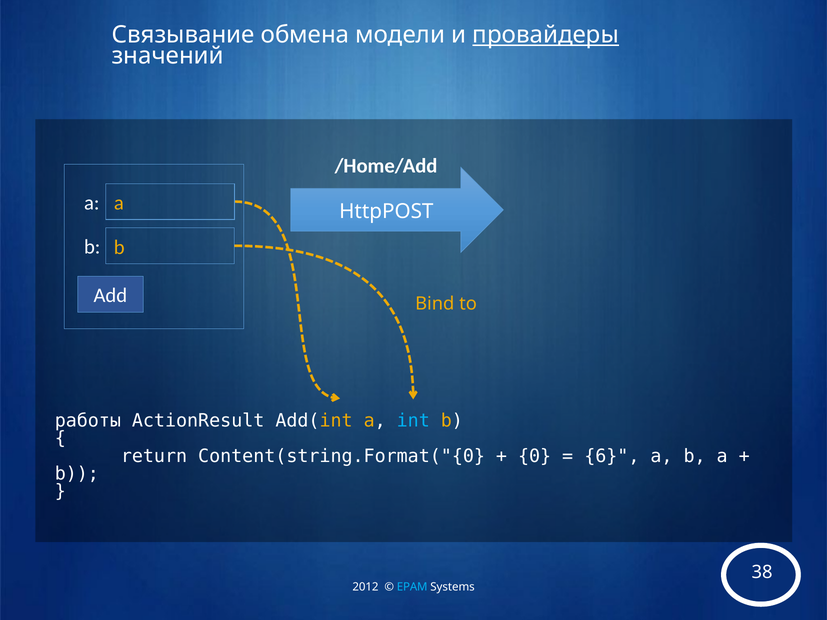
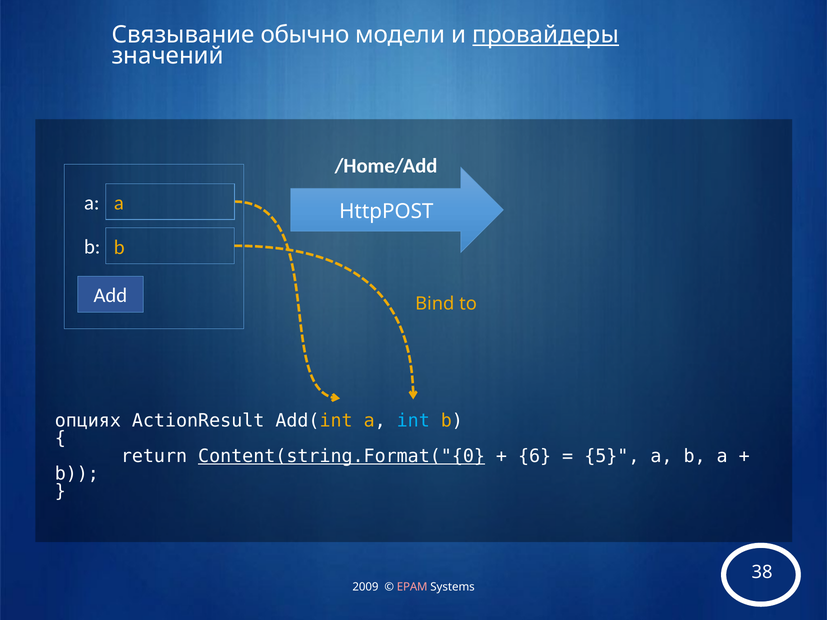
обмена: обмена -> обычно
работы: работы -> опциях
Content(string.Format("{0 underline: none -> present
0: 0 -> 6
6: 6 -> 5
2012: 2012 -> 2009
EPAM colour: light blue -> pink
